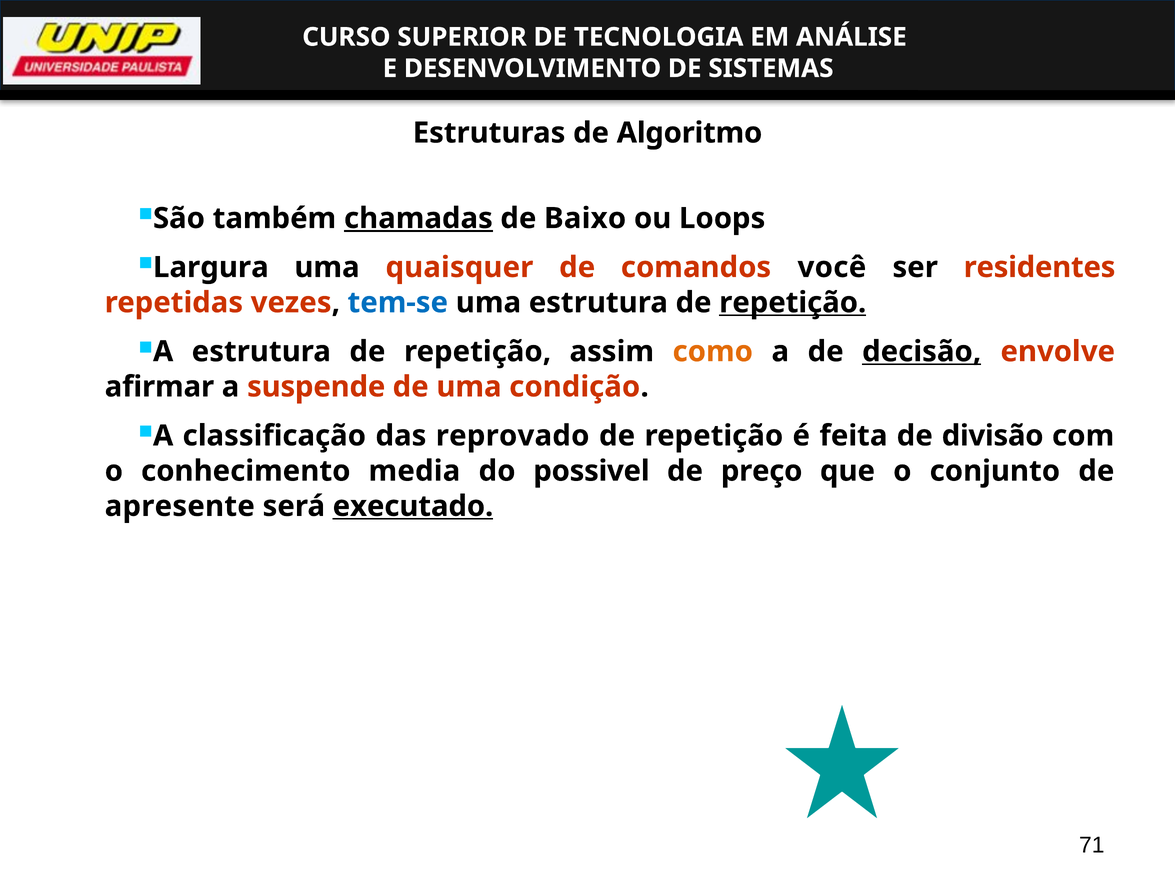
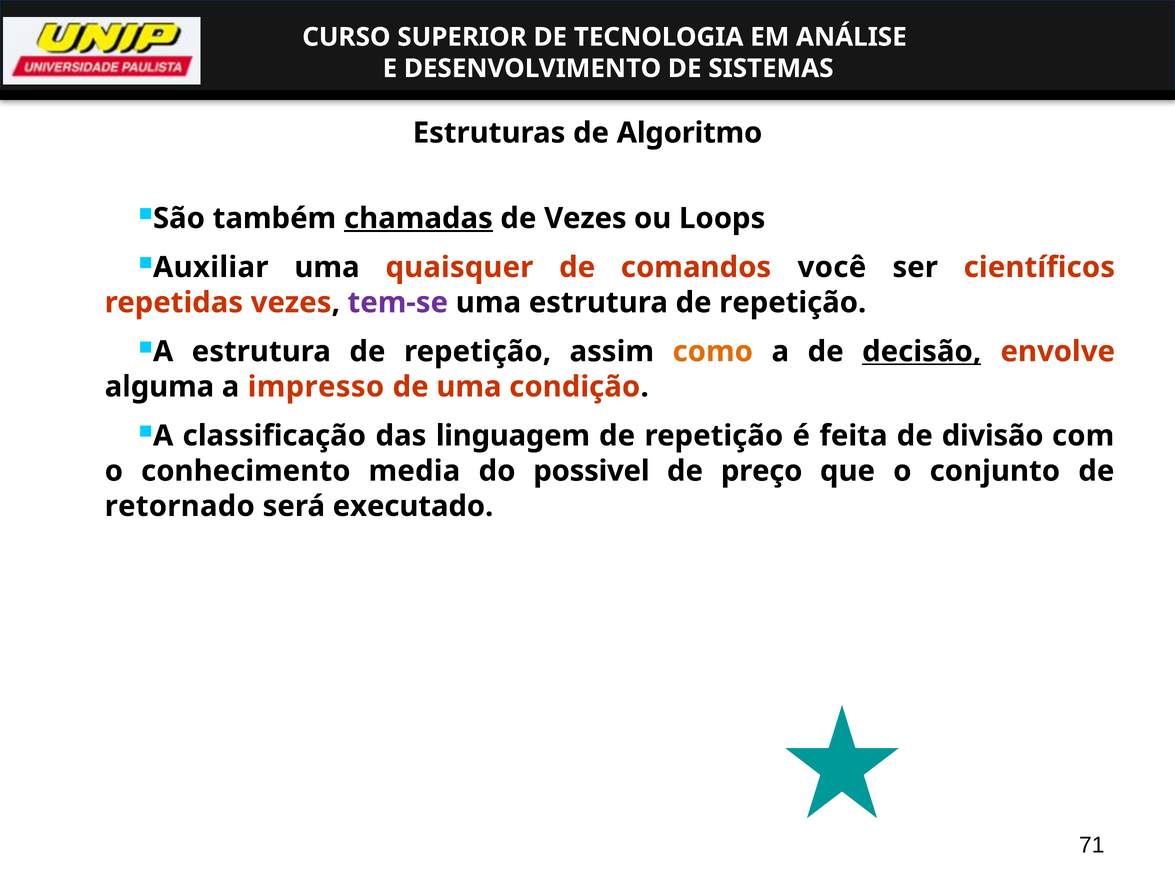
de Baixo: Baixo -> Vezes
Largura: Largura -> Auxiliar
residentes: residentes -> científicos
tem-se colour: blue -> purple
repetição at (793, 303) underline: present -> none
afirmar: afirmar -> alguma
suspende: suspende -> impresso
reprovado: reprovado -> linguagem
apresente: apresente -> retornado
executado underline: present -> none
